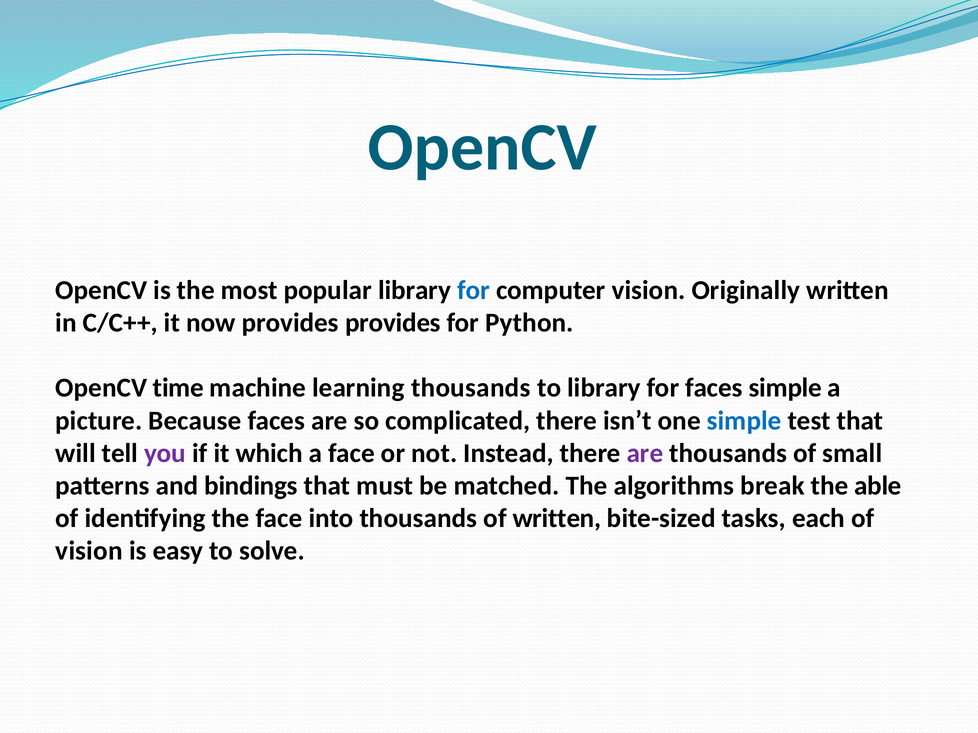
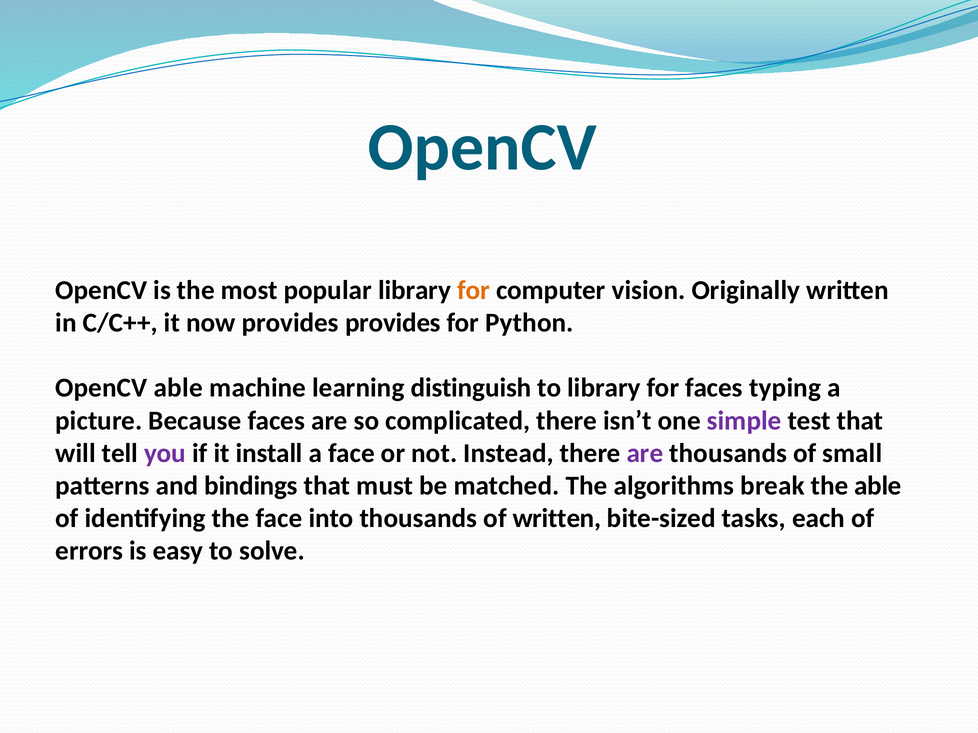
for at (474, 290) colour: blue -> orange
OpenCV time: time -> able
learning thousands: thousands -> distinguish
faces simple: simple -> typing
simple at (744, 421) colour: blue -> purple
which: which -> install
vision at (89, 551): vision -> errors
